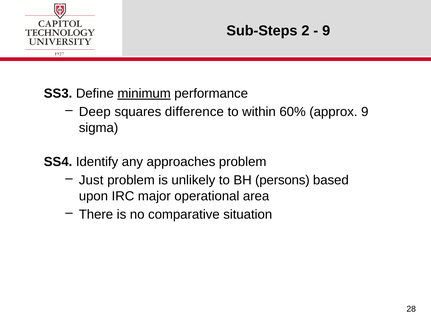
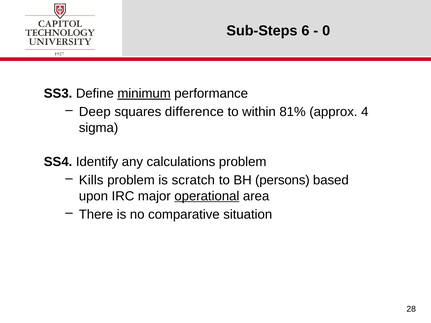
2: 2 -> 6
9 at (326, 31): 9 -> 0
60%: 60% -> 81%
approx 9: 9 -> 4
approaches: approaches -> calculations
Just: Just -> Kills
unlikely: unlikely -> scratch
operational underline: none -> present
